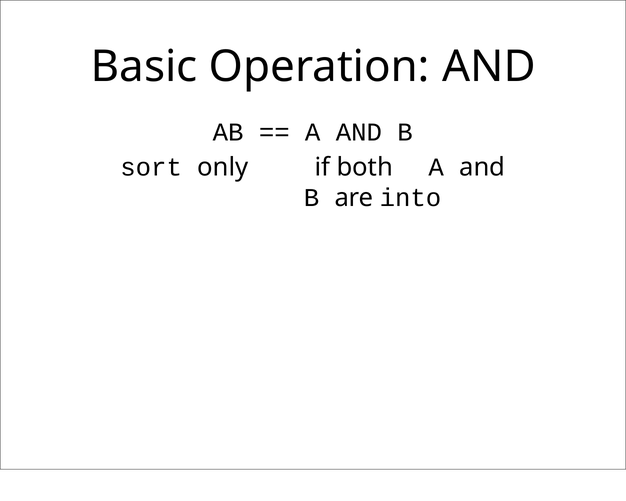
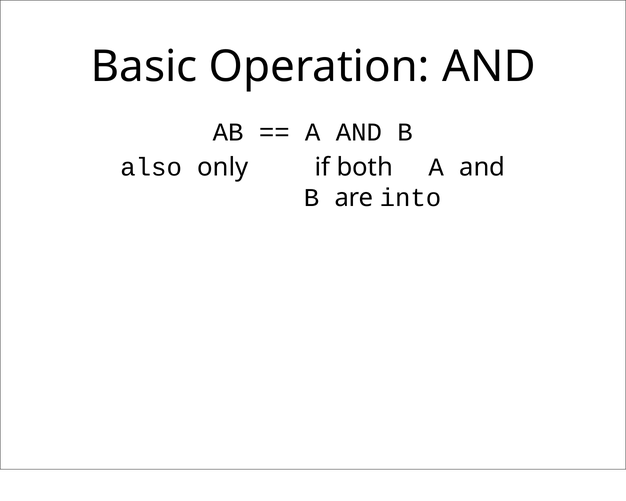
sort: sort -> also
